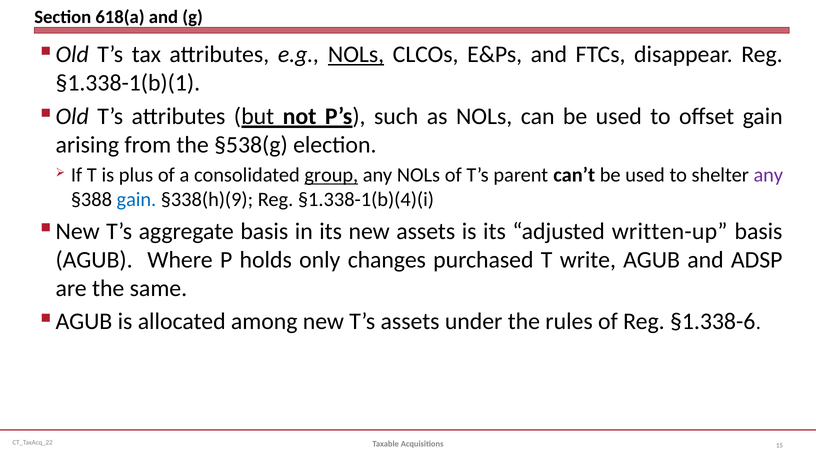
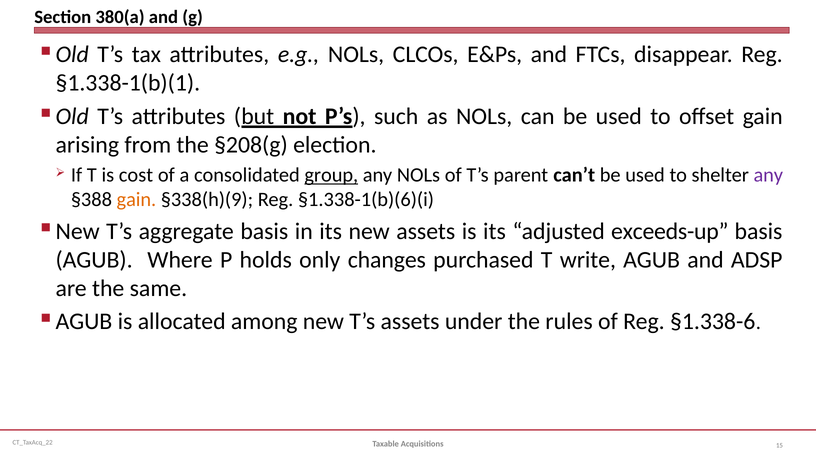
618(a: 618(a -> 380(a
NOLs at (356, 55) underline: present -> none
§538(g: §538(g -> §208(g
plus: plus -> cost
gain at (136, 200) colour: blue -> orange
§1.338-1(b)(4)(i: §1.338-1(b)(4)(i -> §1.338-1(b)(6)(i
written-up: written-up -> exceeds-up
